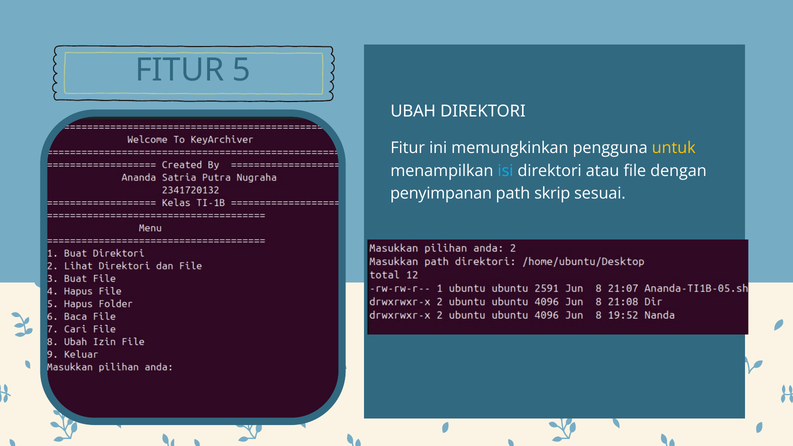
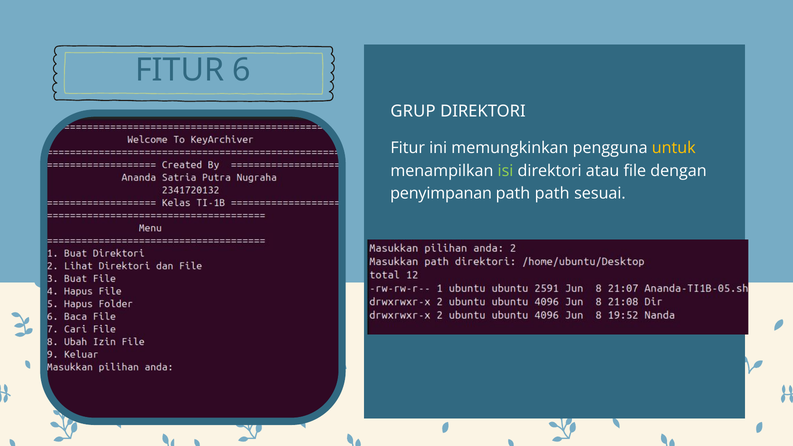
5: 5 -> 6
UBAH: UBAH -> GRUP
isi colour: light blue -> light green
path skrip: skrip -> path
